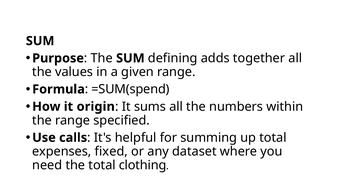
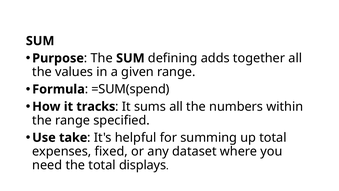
origin: origin -> tracks
calls: calls -> take
clothing: clothing -> displays
